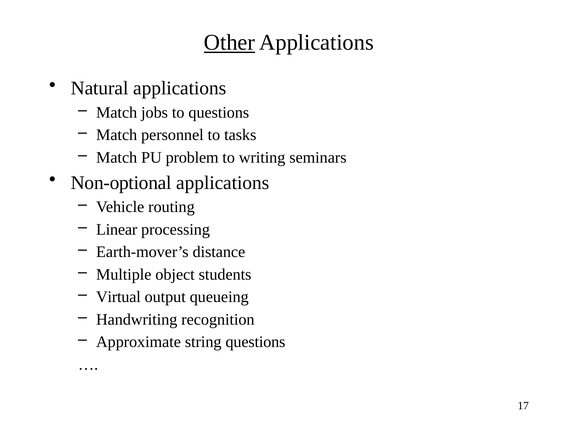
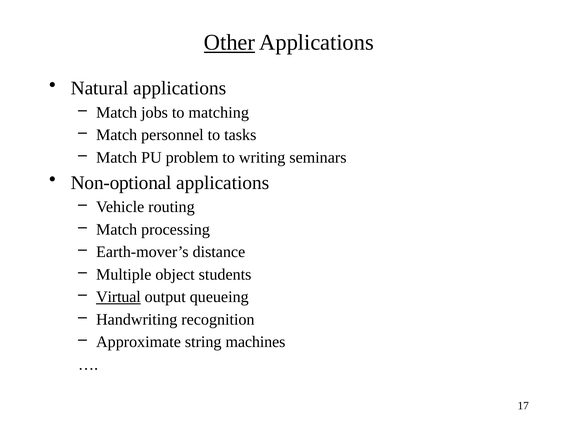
to questions: questions -> matching
Linear at (117, 229): Linear -> Match
Virtual underline: none -> present
string questions: questions -> machines
